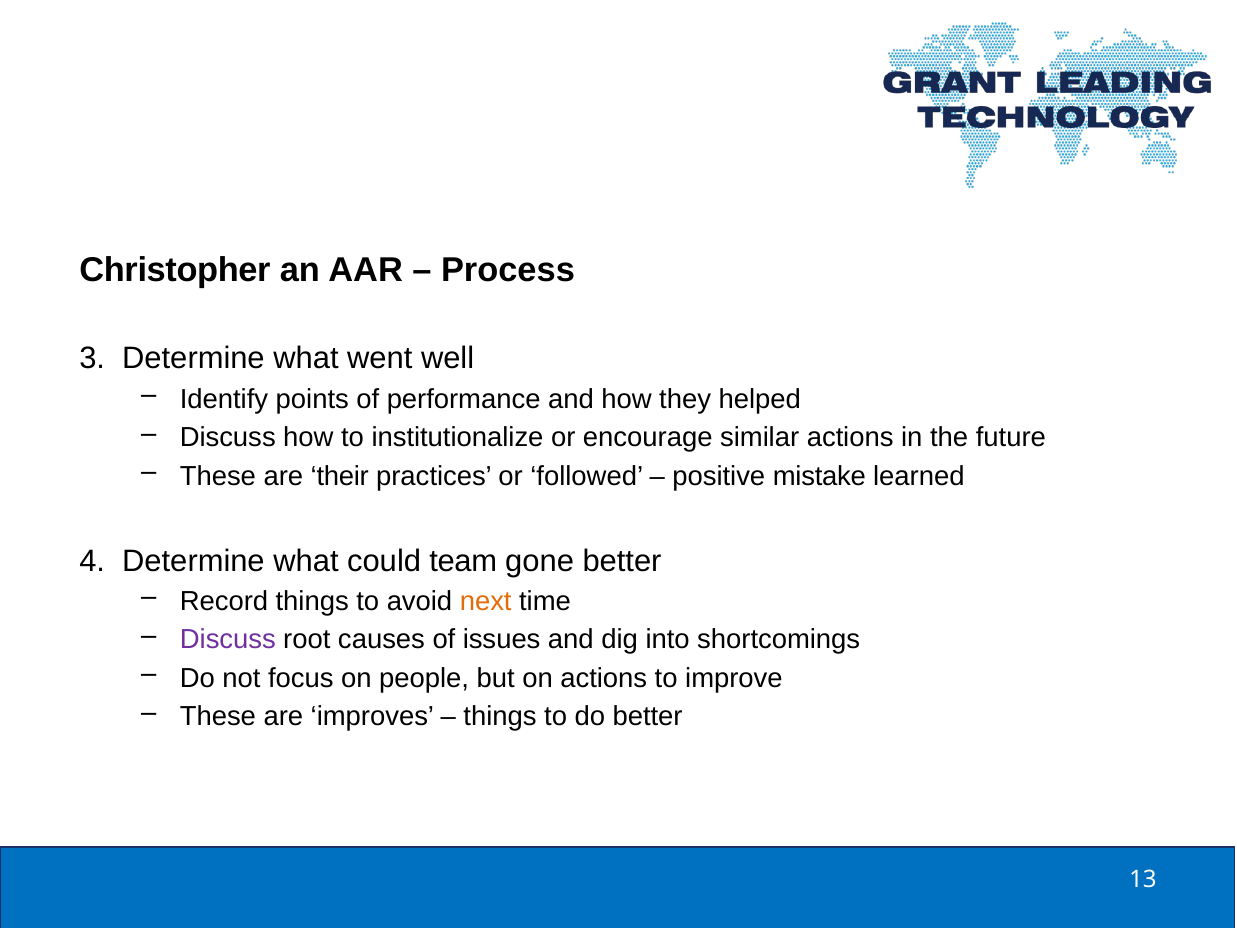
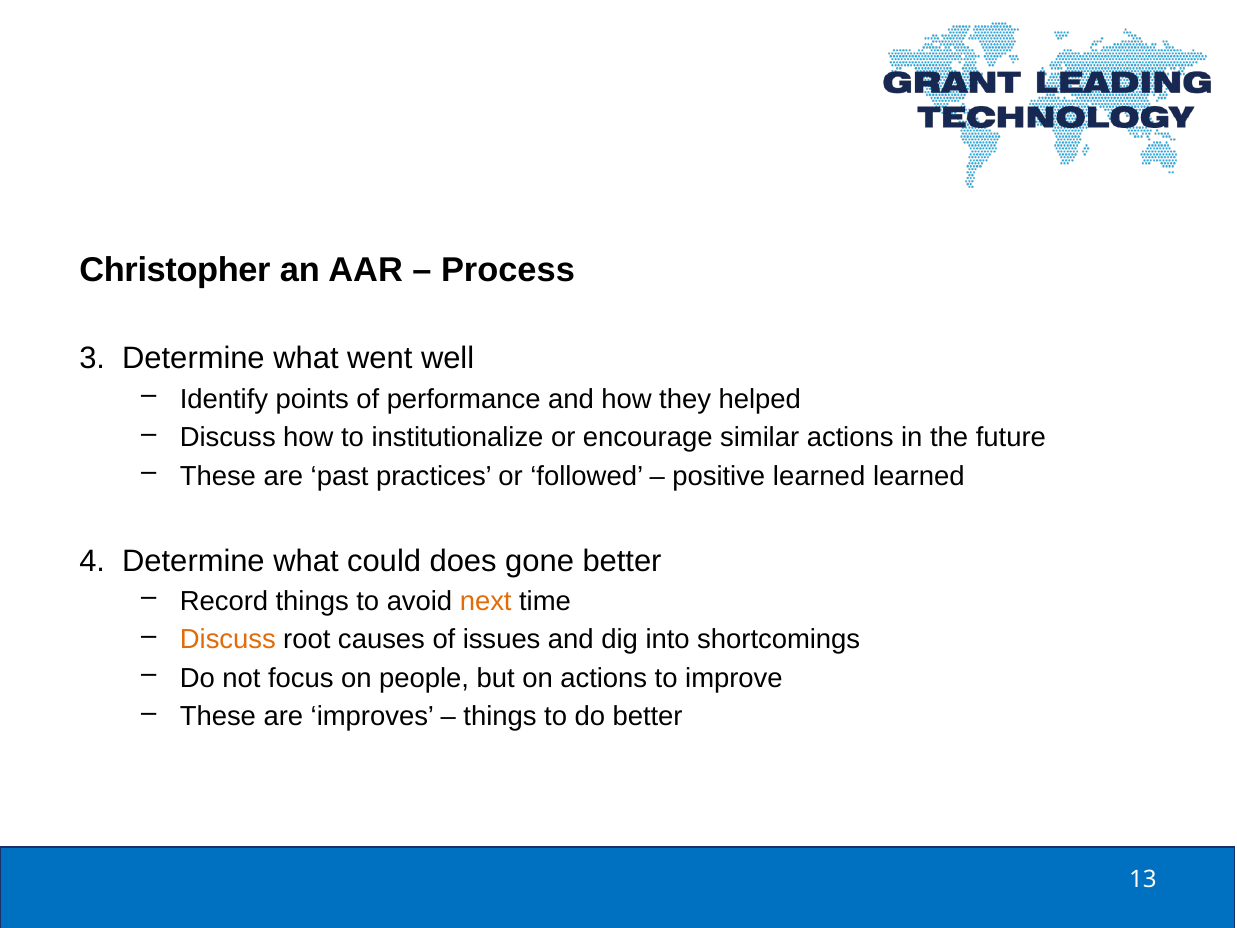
their: their -> past
positive mistake: mistake -> learned
team: team -> does
Discuss at (228, 639) colour: purple -> orange
